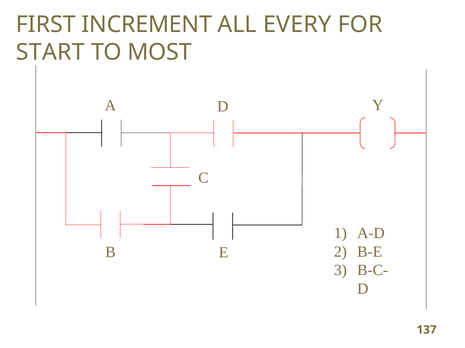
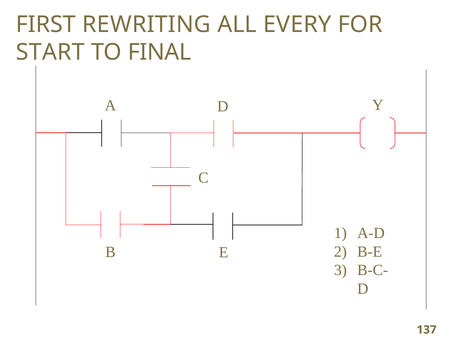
INCREMENT: INCREMENT -> REWRITING
MOST: MOST -> FINAL
